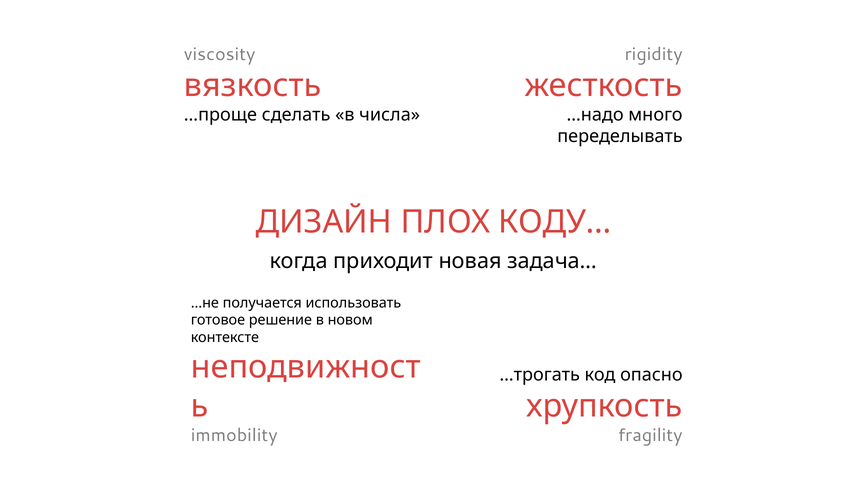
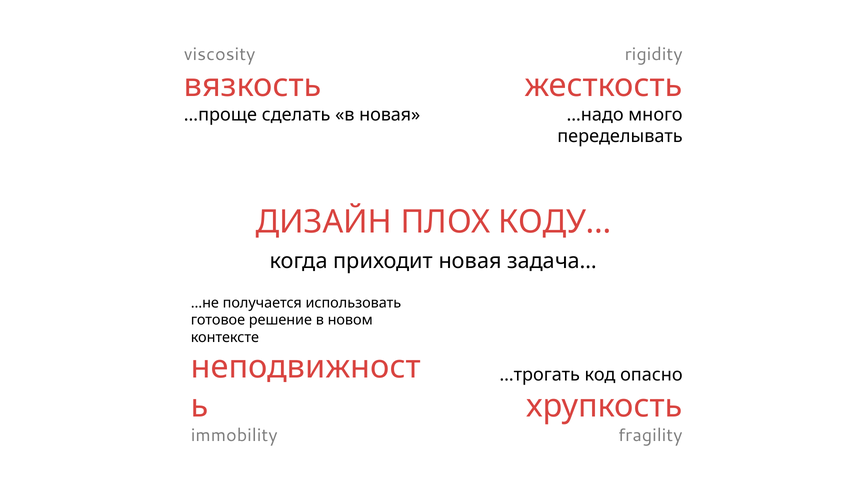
в числа: числа -> новая
